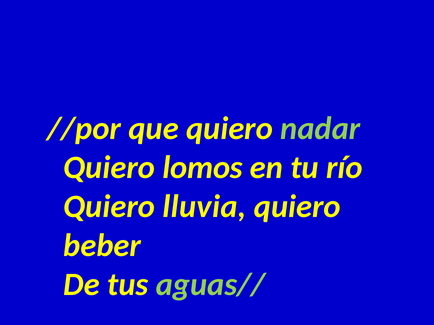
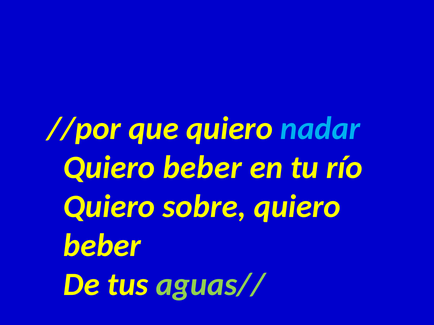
nadar colour: light green -> light blue
lomos at (203, 168): lomos -> beber
lluvia: lluvia -> sobre
